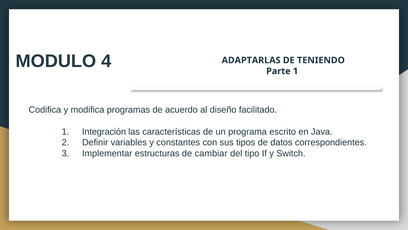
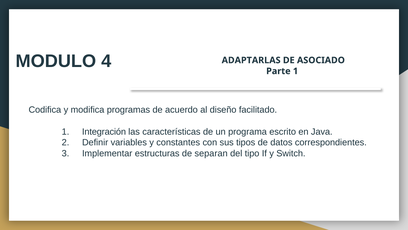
TENIENDO: TENIENDO -> ASOCIADO
cambiar: cambiar -> separan
